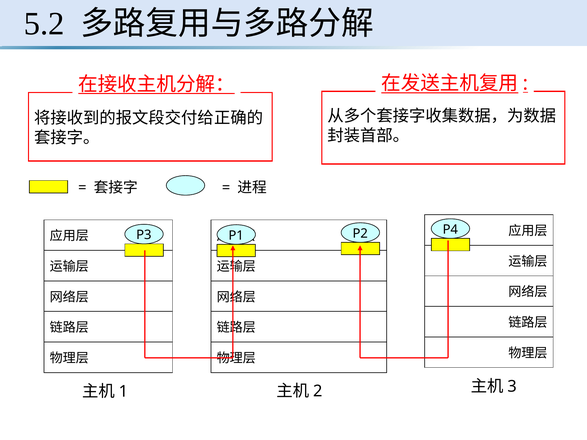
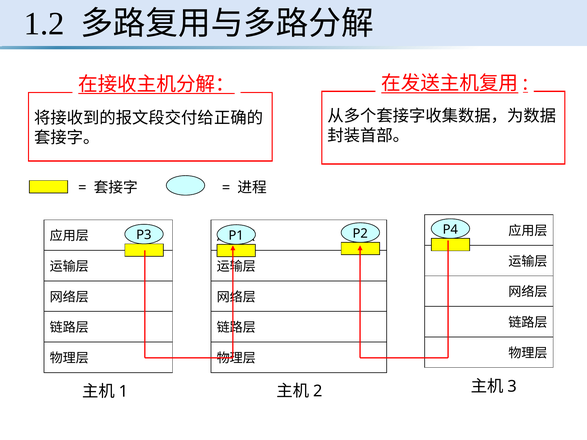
5.2: 5.2 -> 1.2
